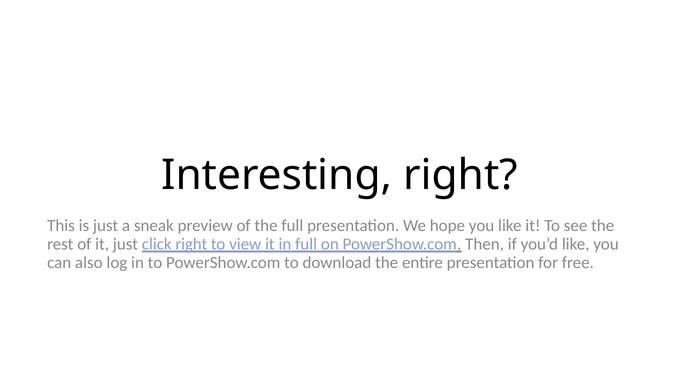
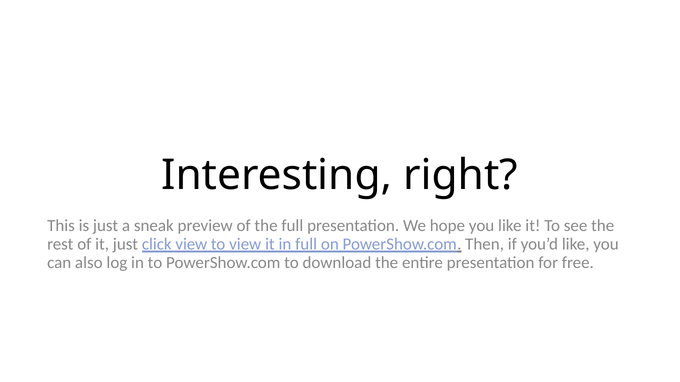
click right: right -> view
